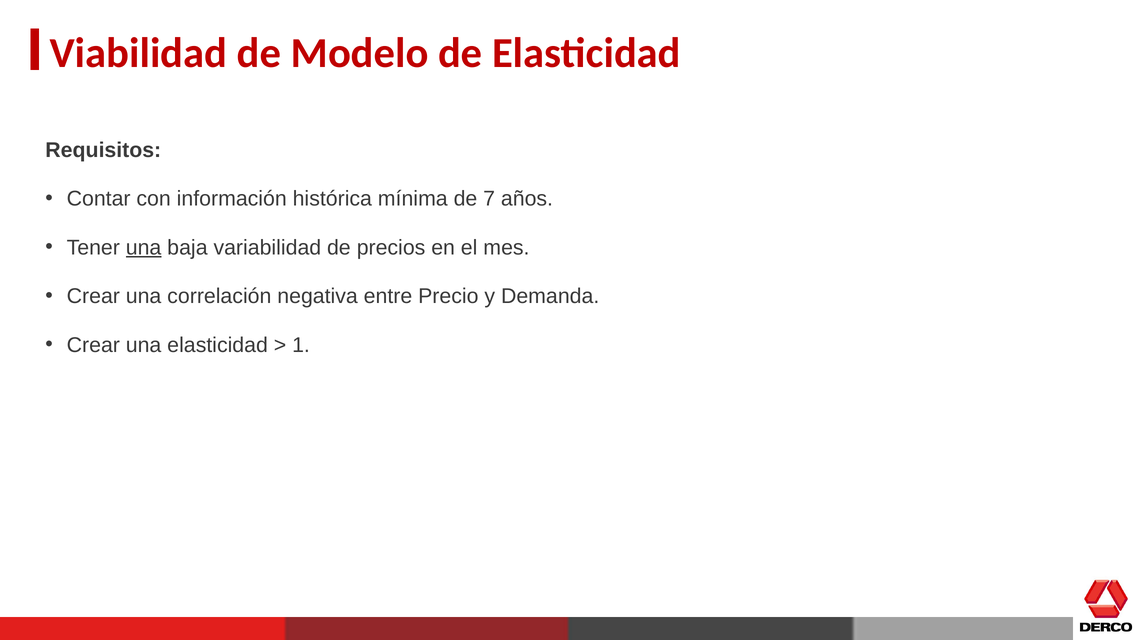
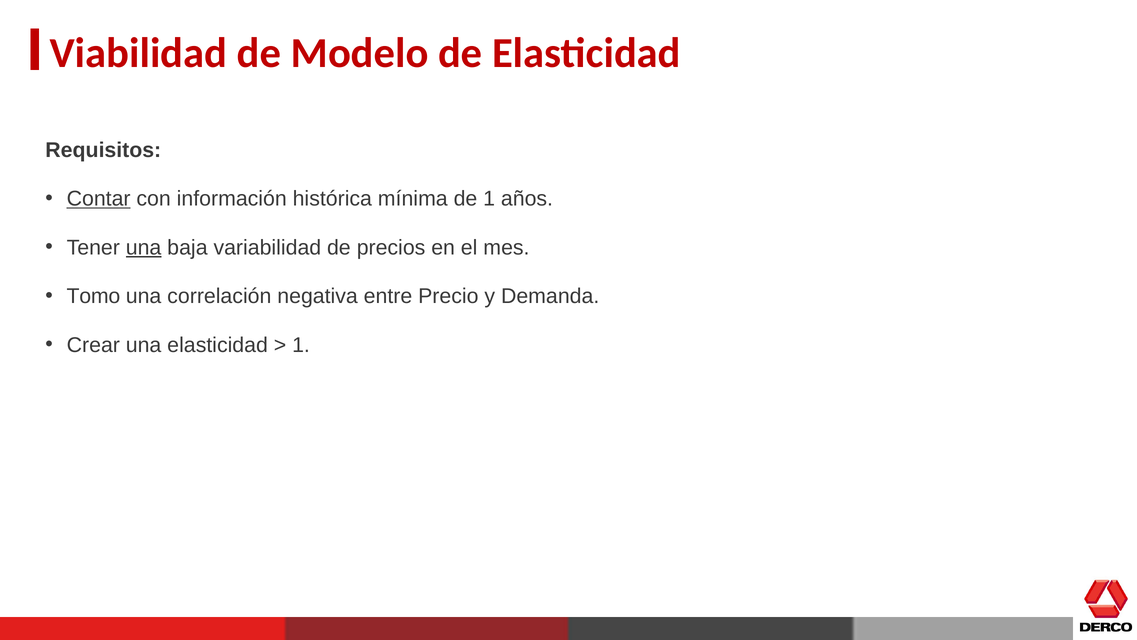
Contar underline: none -> present
de 7: 7 -> 1
Crear at (93, 296): Crear -> Tomo
